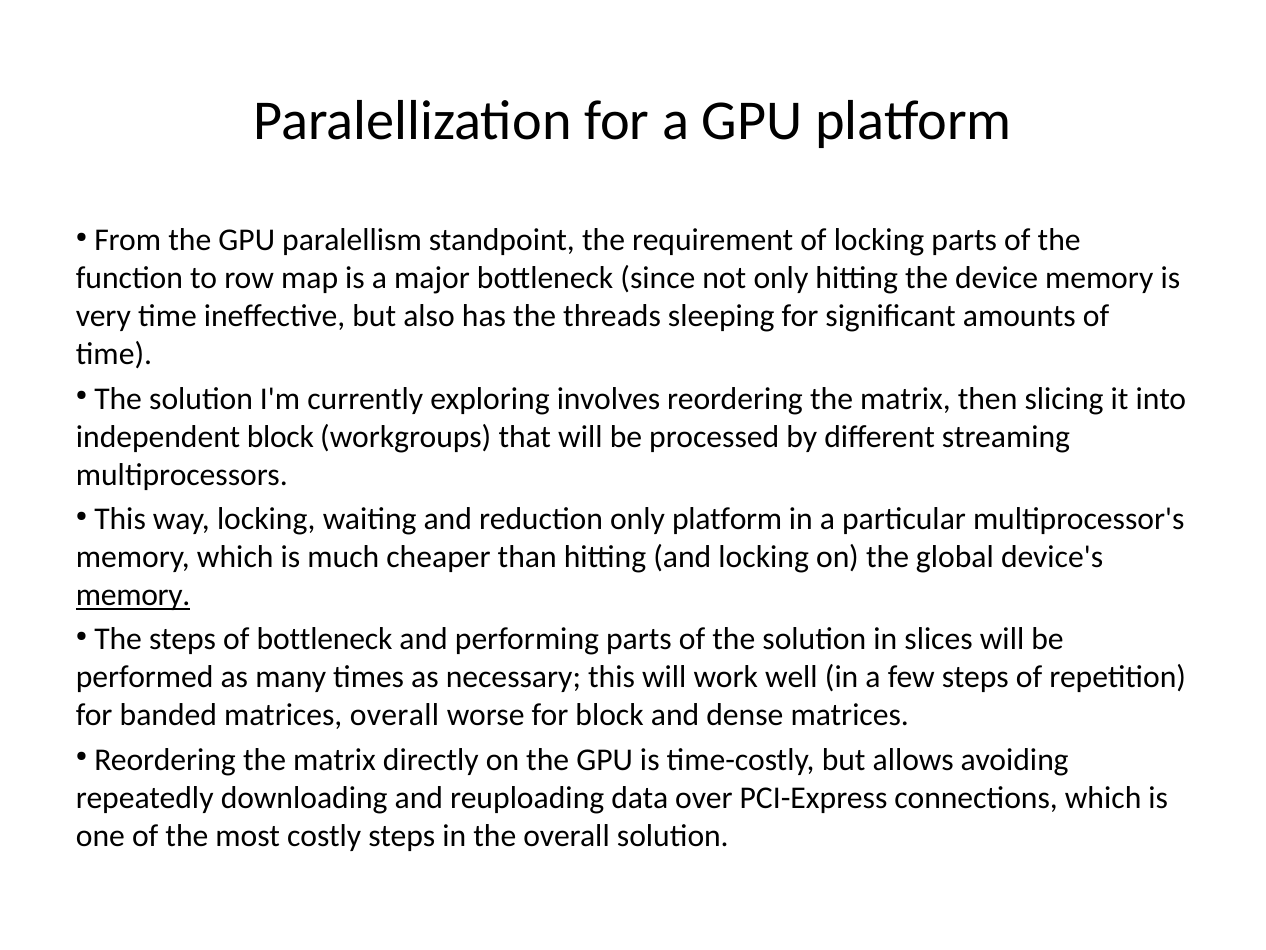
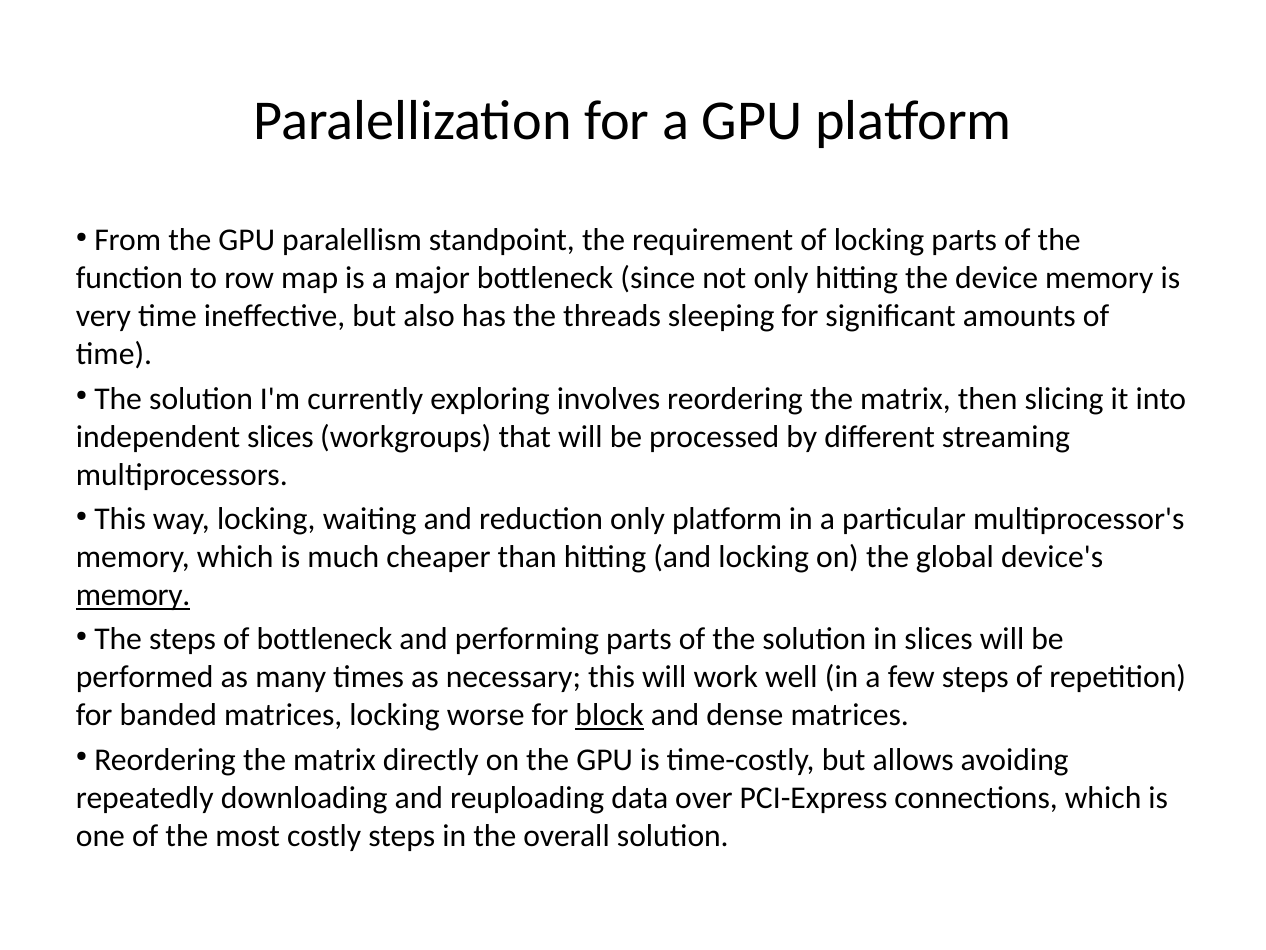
independent block: block -> slices
matrices overall: overall -> locking
block at (610, 715) underline: none -> present
